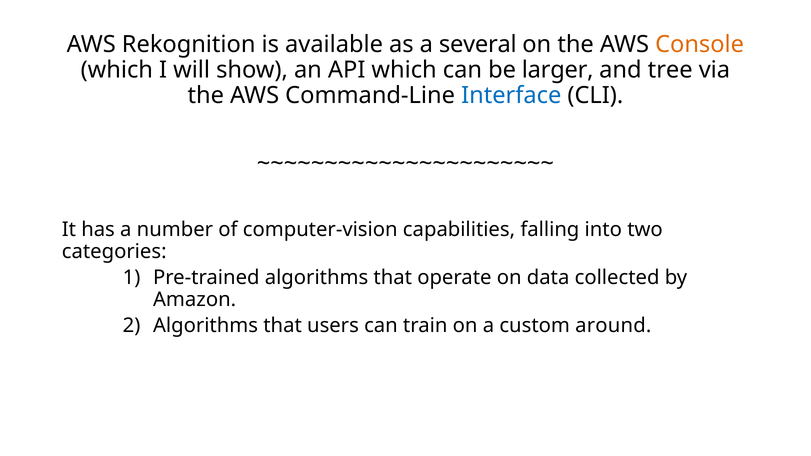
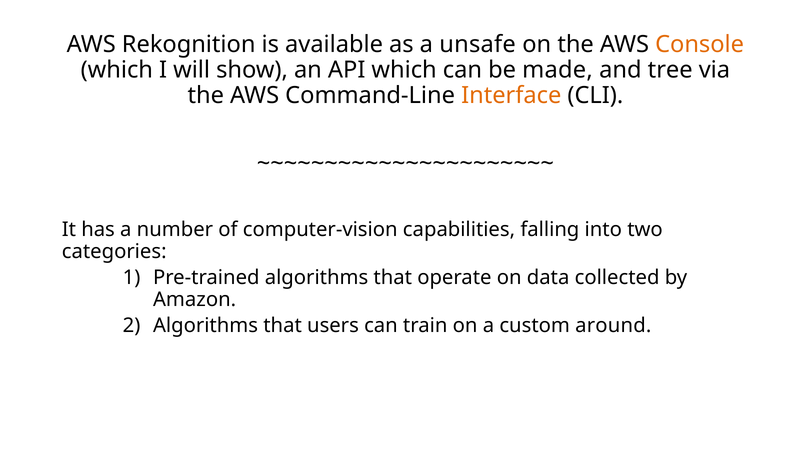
several: several -> unsafe
larger: larger -> made
Interface colour: blue -> orange
